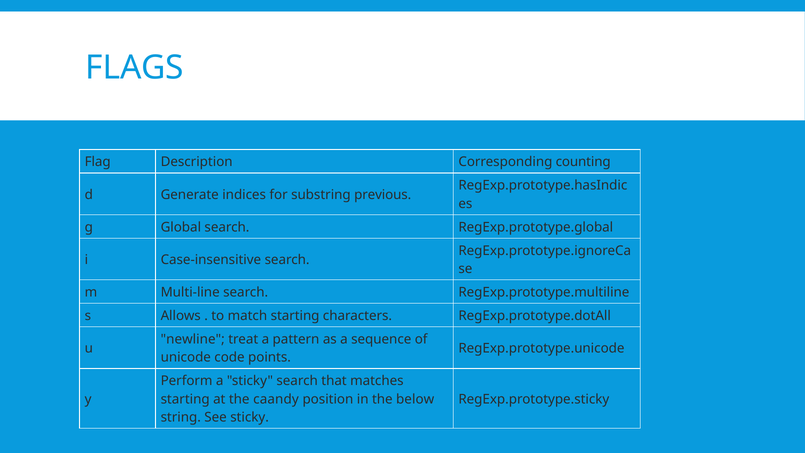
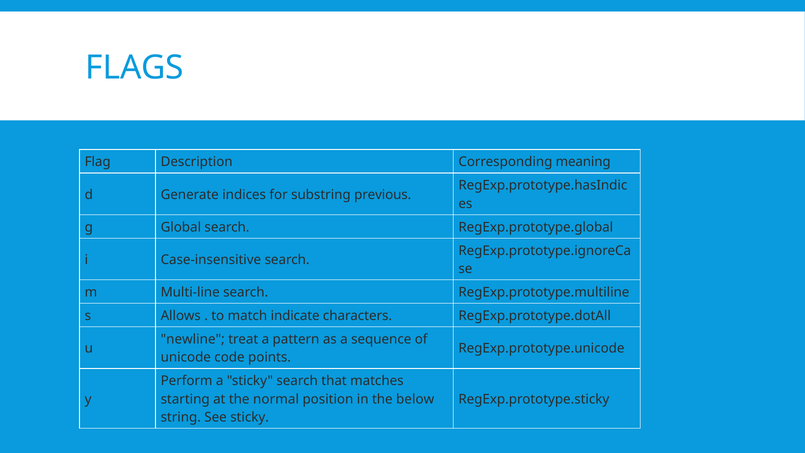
counting: counting -> meaning
match starting: starting -> indicate
caandy: caandy -> normal
